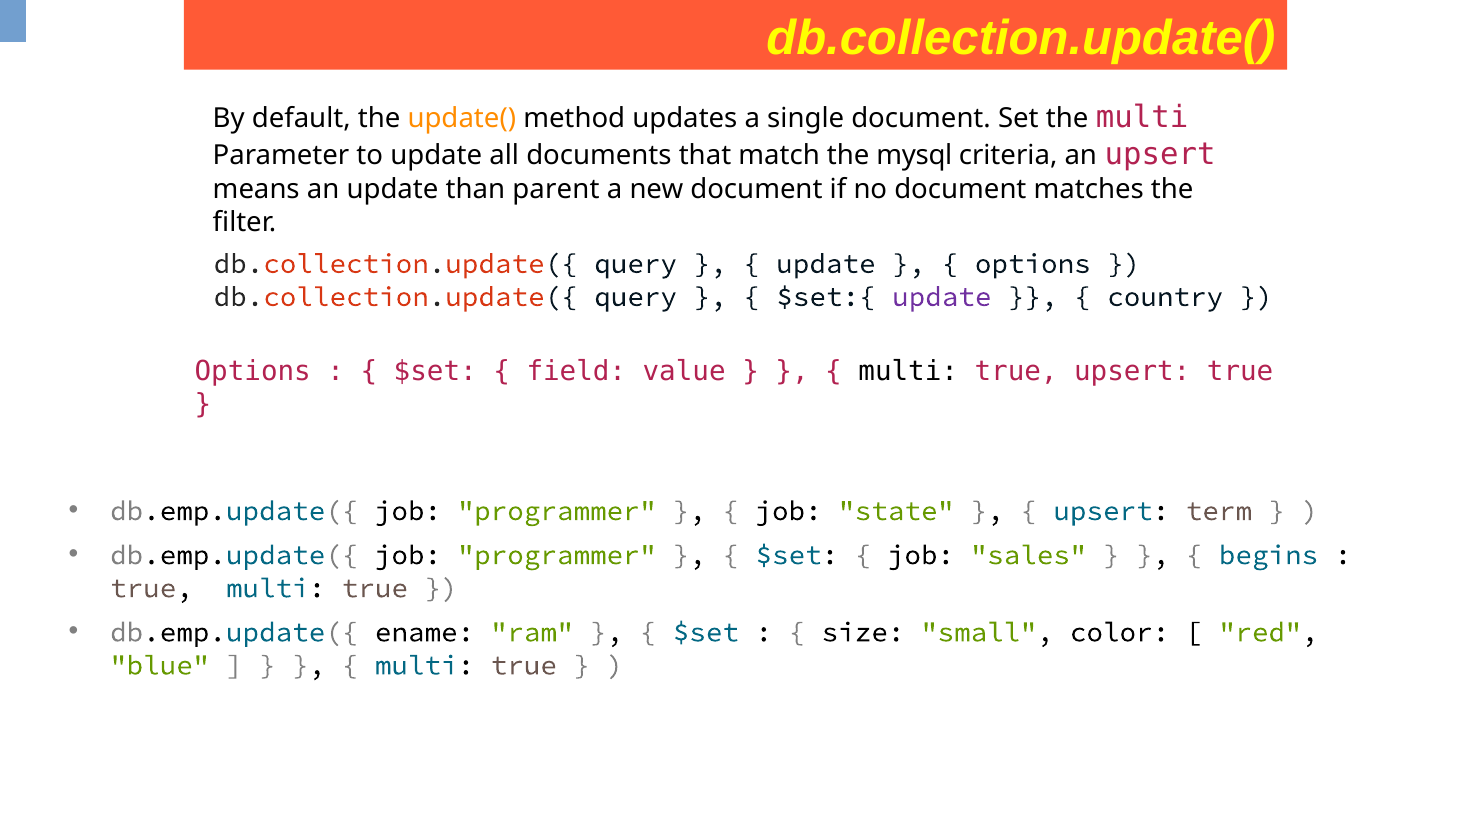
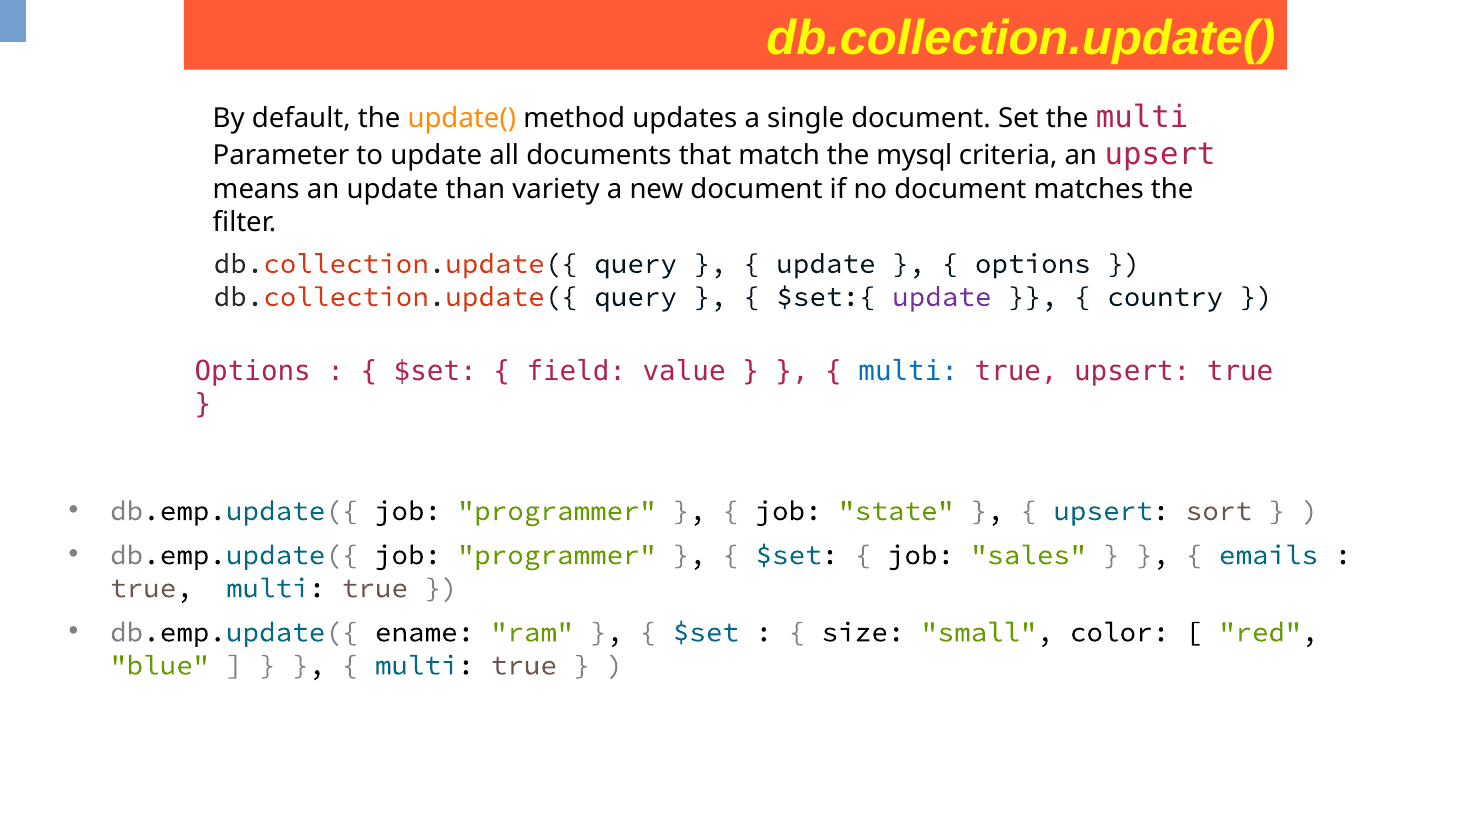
parent: parent -> variety
multi at (908, 372) colour: black -> blue
term: term -> sort
begins: begins -> emails
